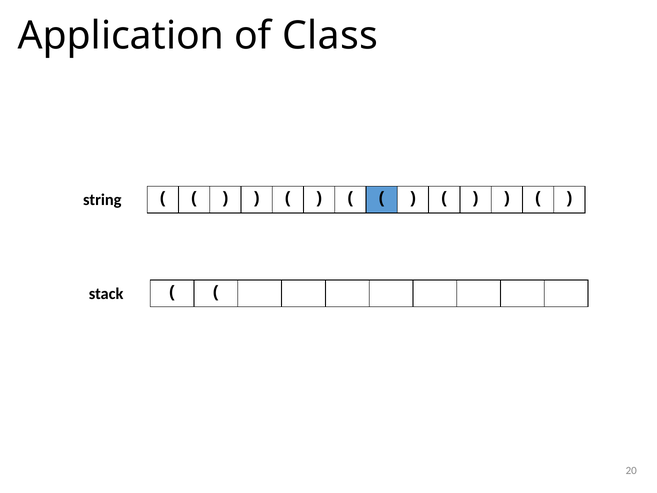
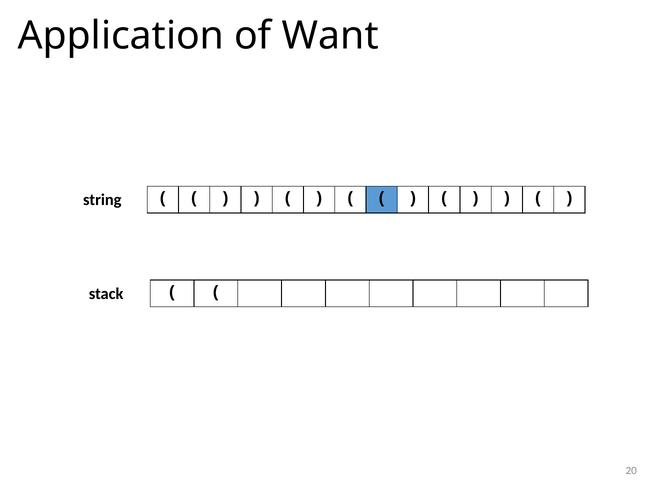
Class: Class -> Want
